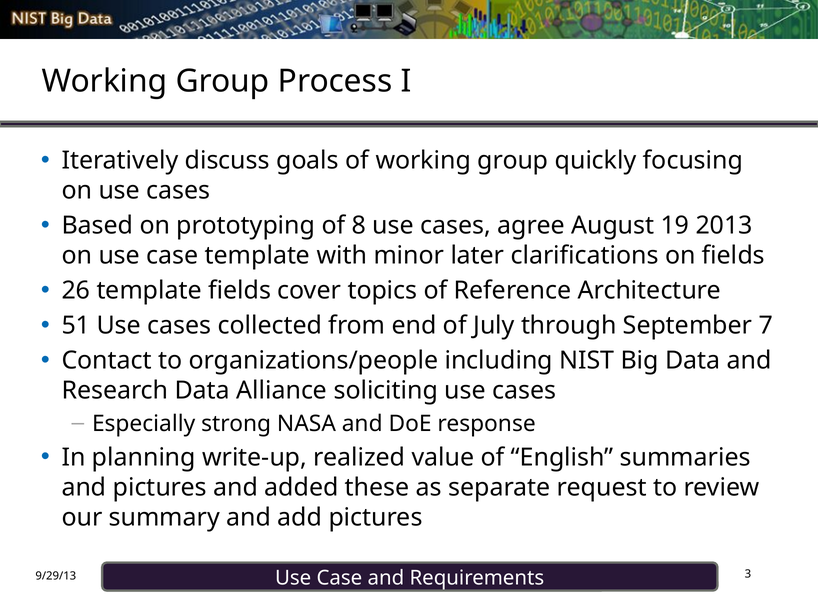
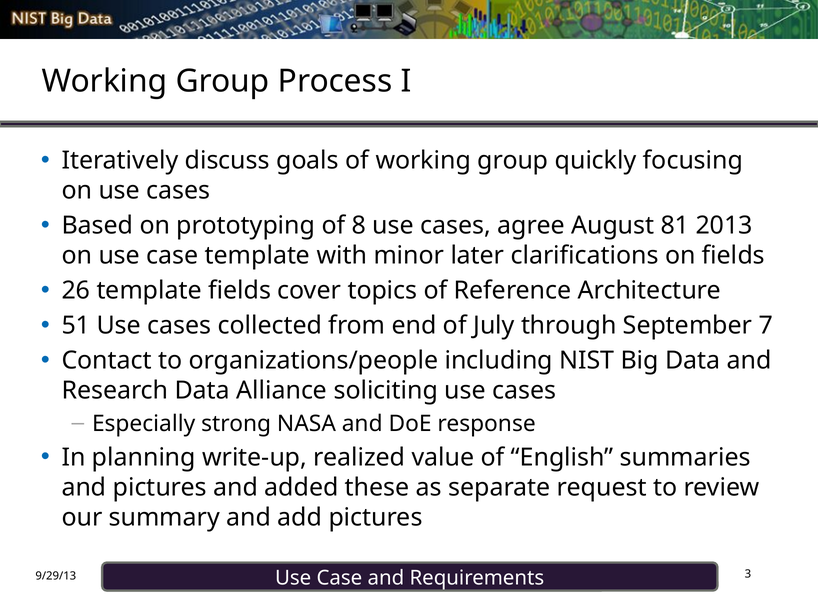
19: 19 -> 81
